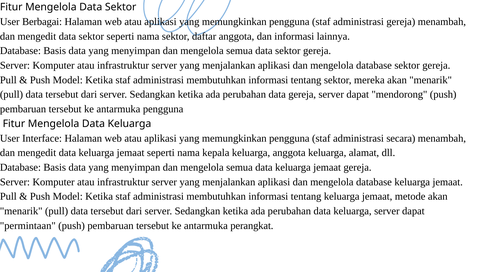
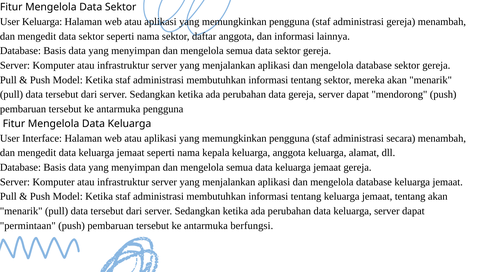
User Berbagai: Berbagai -> Keluarga
jemaat metode: metode -> tentang
perangkat: perangkat -> berfungsi
